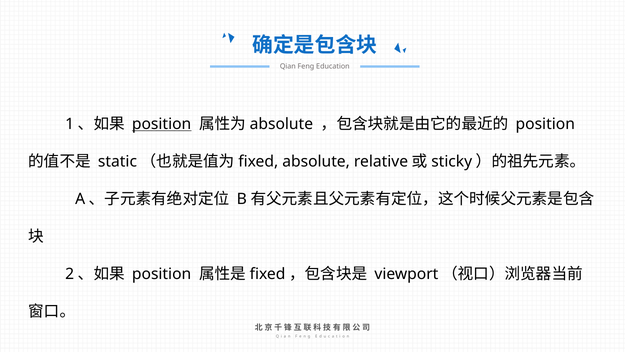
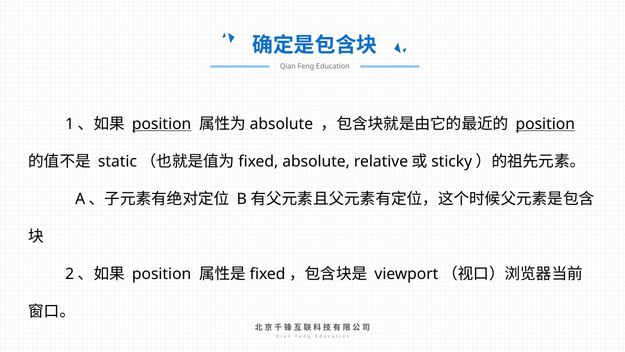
position at (545, 124) underline: none -> present
